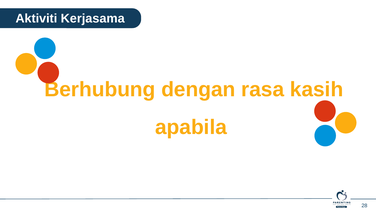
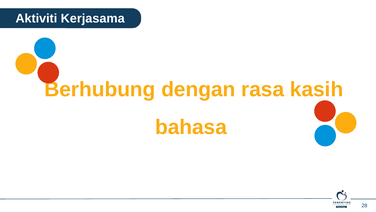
apabila: apabila -> bahasa
